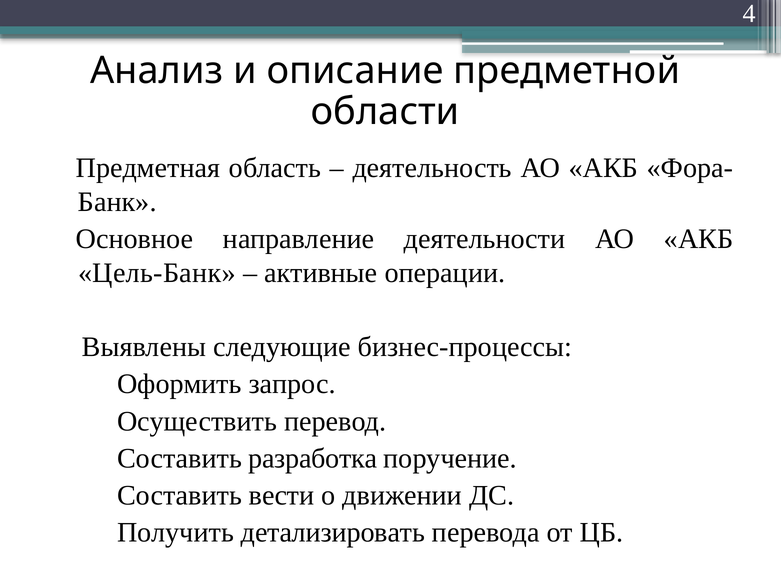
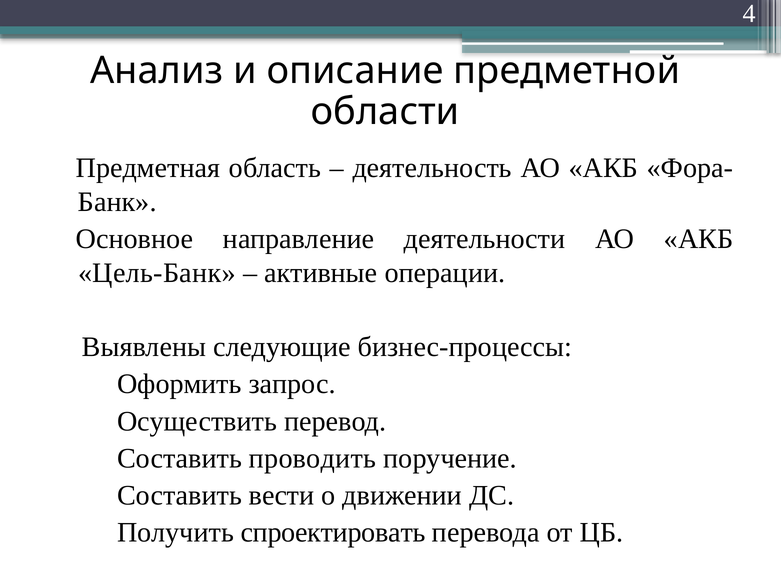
разработка: разработка -> проводить
детализировать: детализировать -> спроектировать
